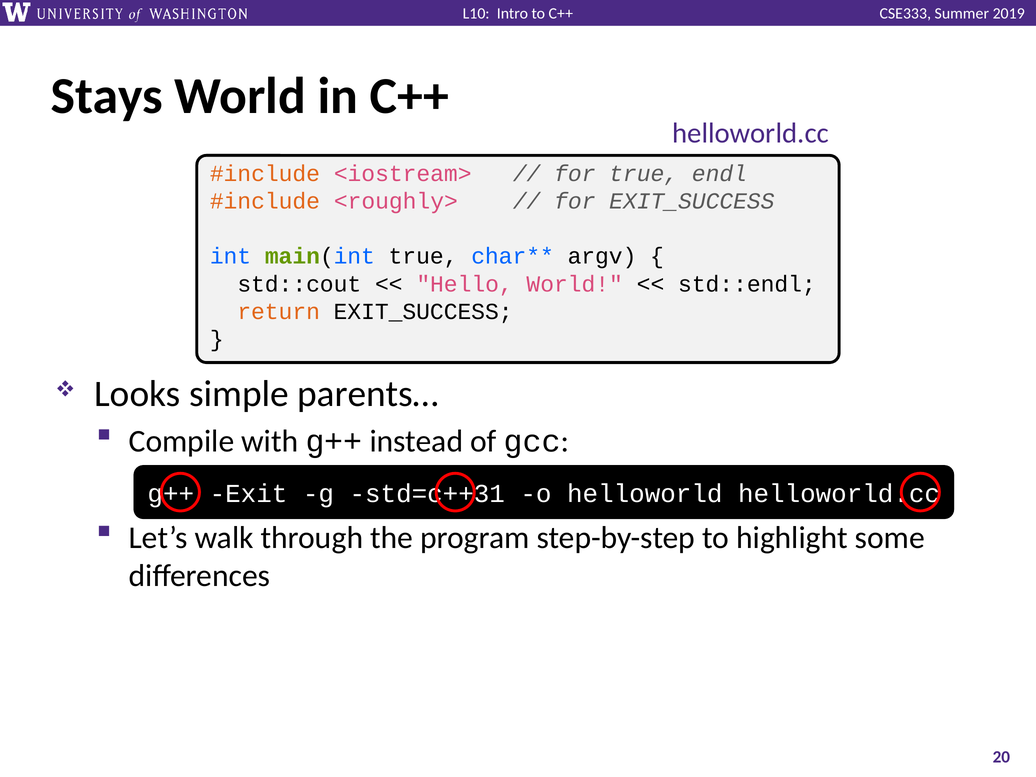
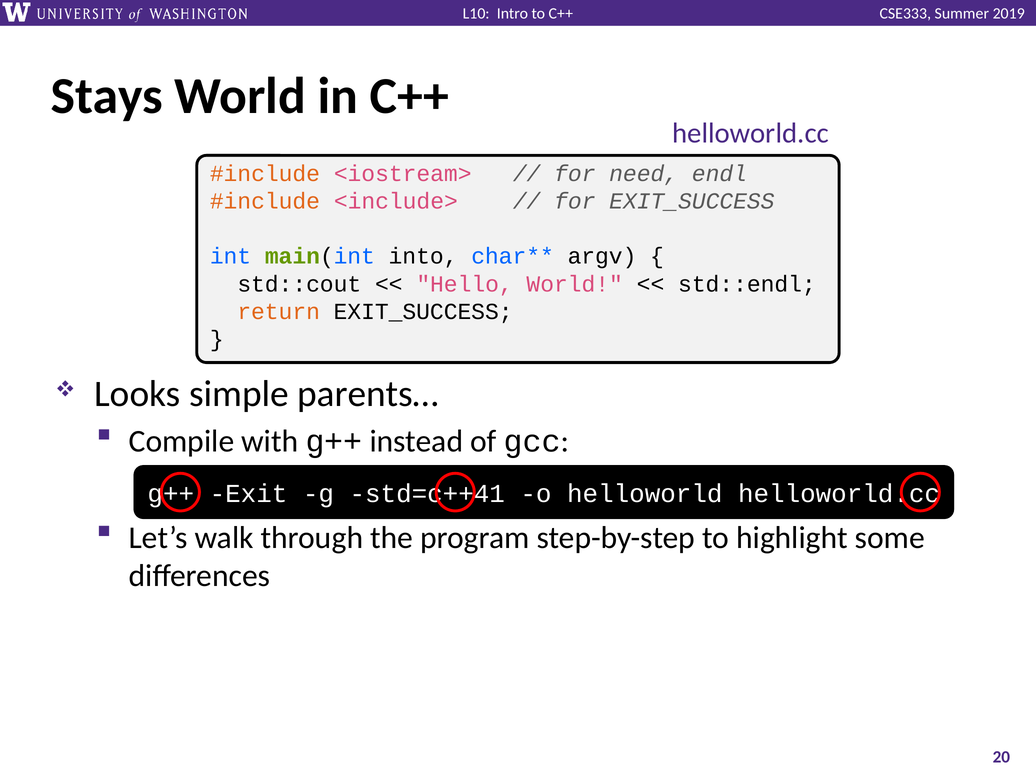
for true: true -> need
<roughly>: <roughly> -> <include>
main(int true: true -> into
std=c++31: std=c++31 -> std=c++41
